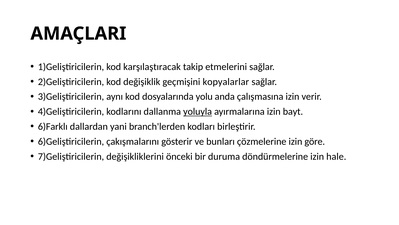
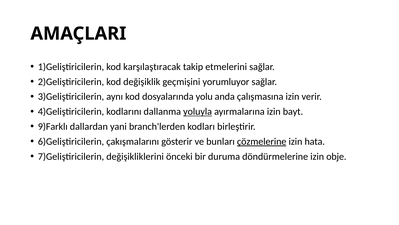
kopyalarlar: kopyalarlar -> yorumluyor
6)Farklı: 6)Farklı -> 9)Farklı
çözmelerine underline: none -> present
göre: göre -> hata
hale: hale -> obje
